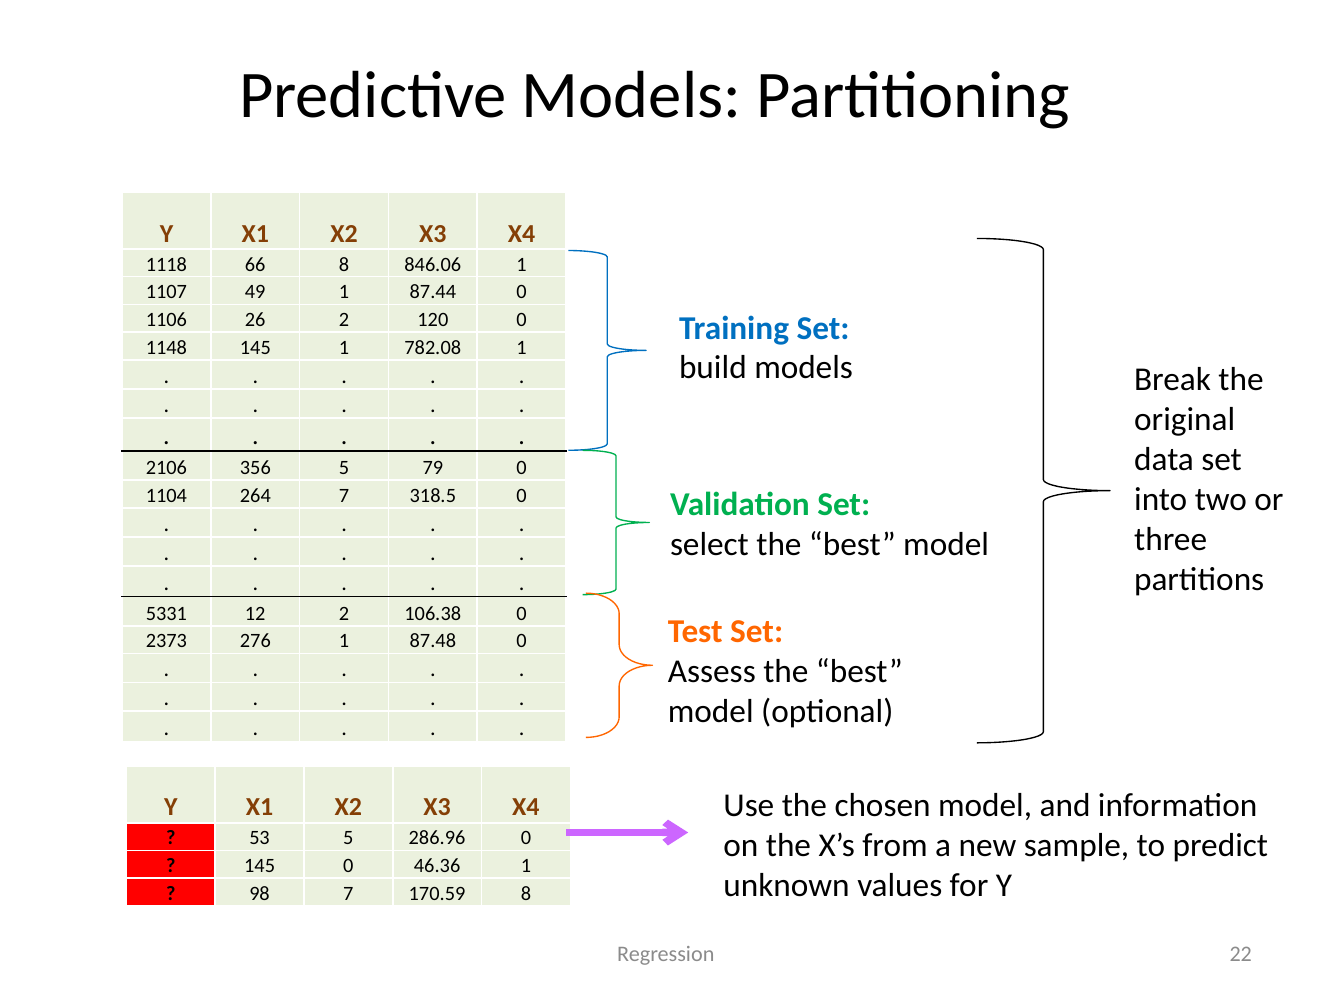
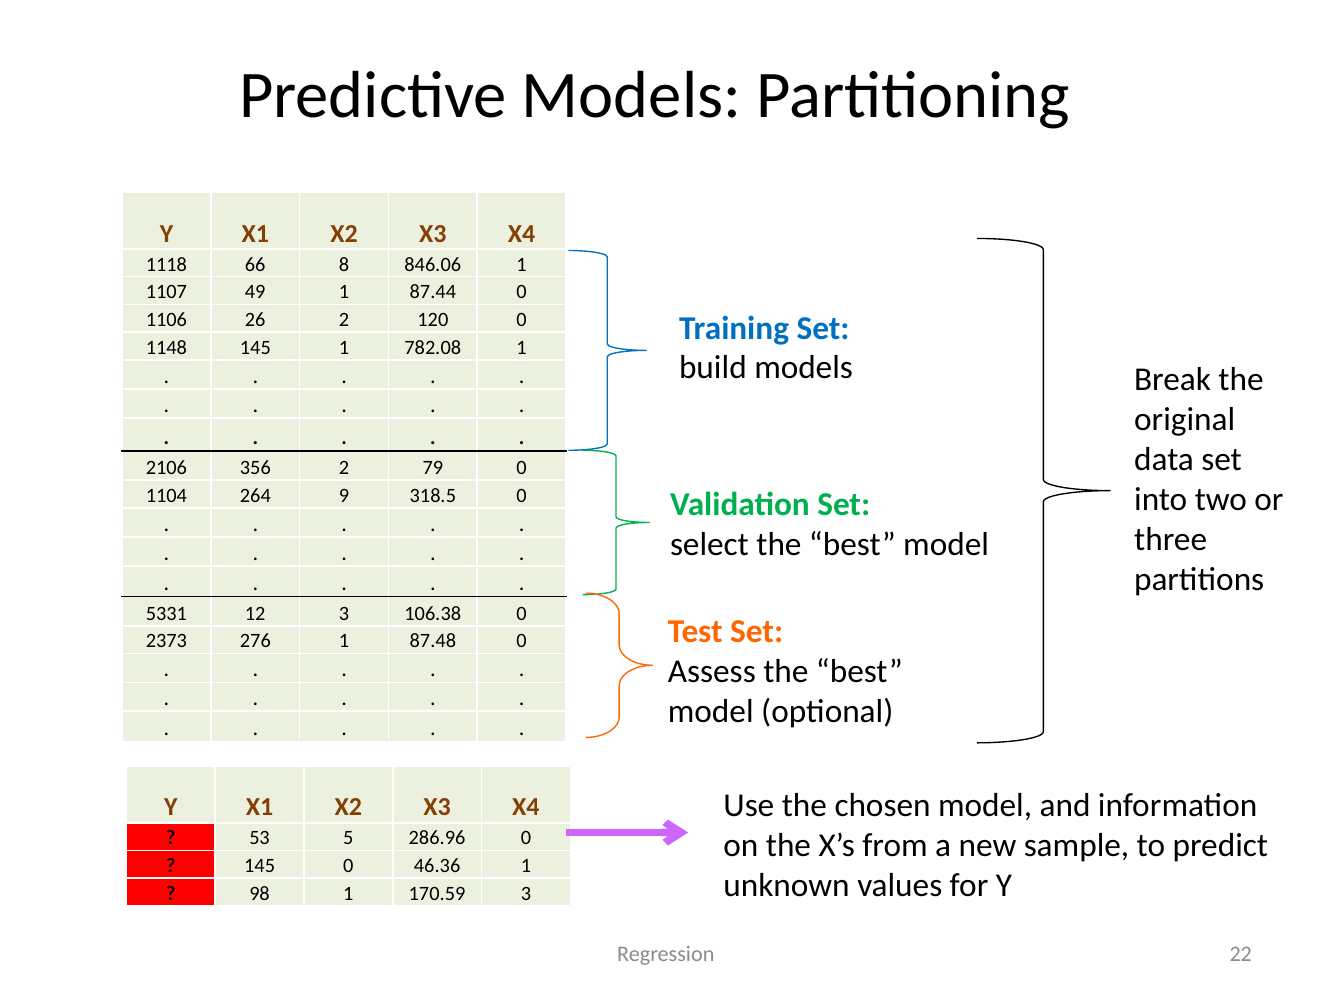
356 5: 5 -> 2
264 7: 7 -> 9
12 2: 2 -> 3
98 7: 7 -> 1
170.59 8: 8 -> 3
